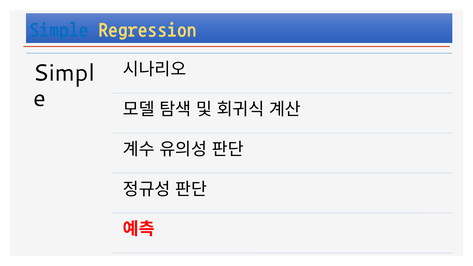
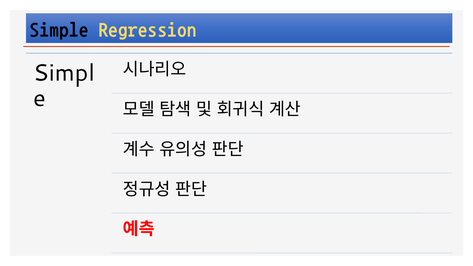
Simple colour: blue -> black
